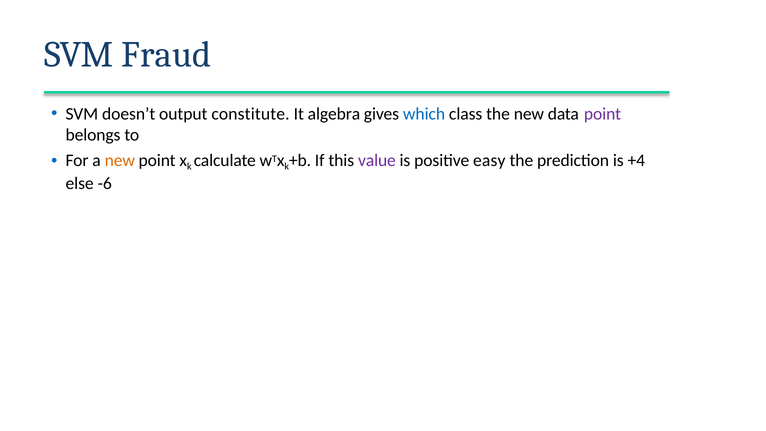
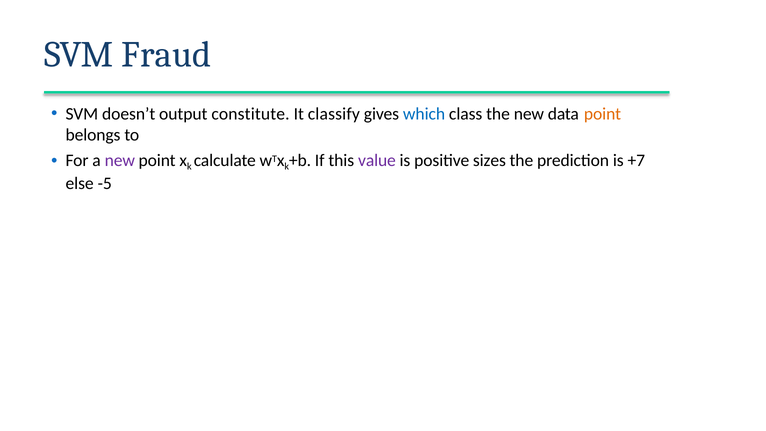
algebra: algebra -> classify
point at (603, 114) colour: purple -> orange
new at (120, 160) colour: orange -> purple
easy: easy -> sizes
+4: +4 -> +7
-6: -6 -> -5
